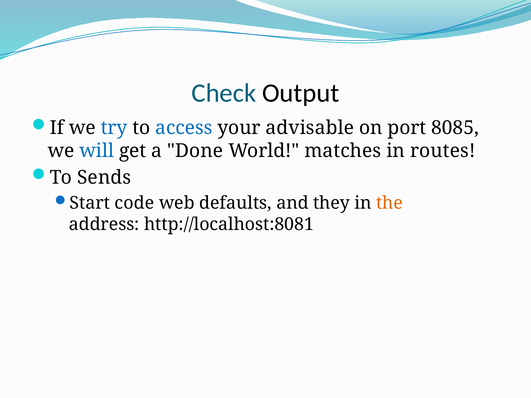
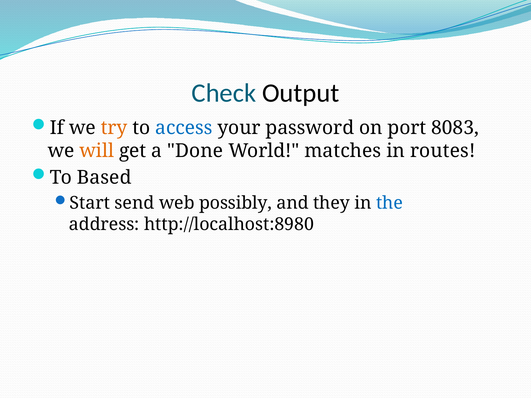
try colour: blue -> orange
advisable: advisable -> password
8085: 8085 -> 8083
will colour: blue -> orange
Sends: Sends -> Based
code: code -> send
defaults: defaults -> possibly
the colour: orange -> blue
http://localhost:8081: http://localhost:8081 -> http://localhost:8980
